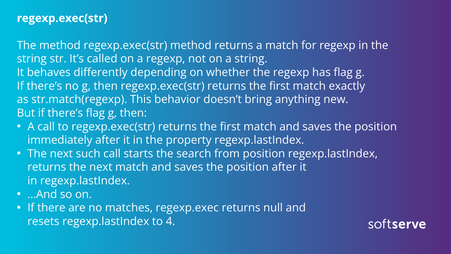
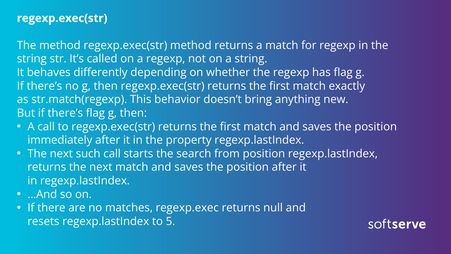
4: 4 -> 5
